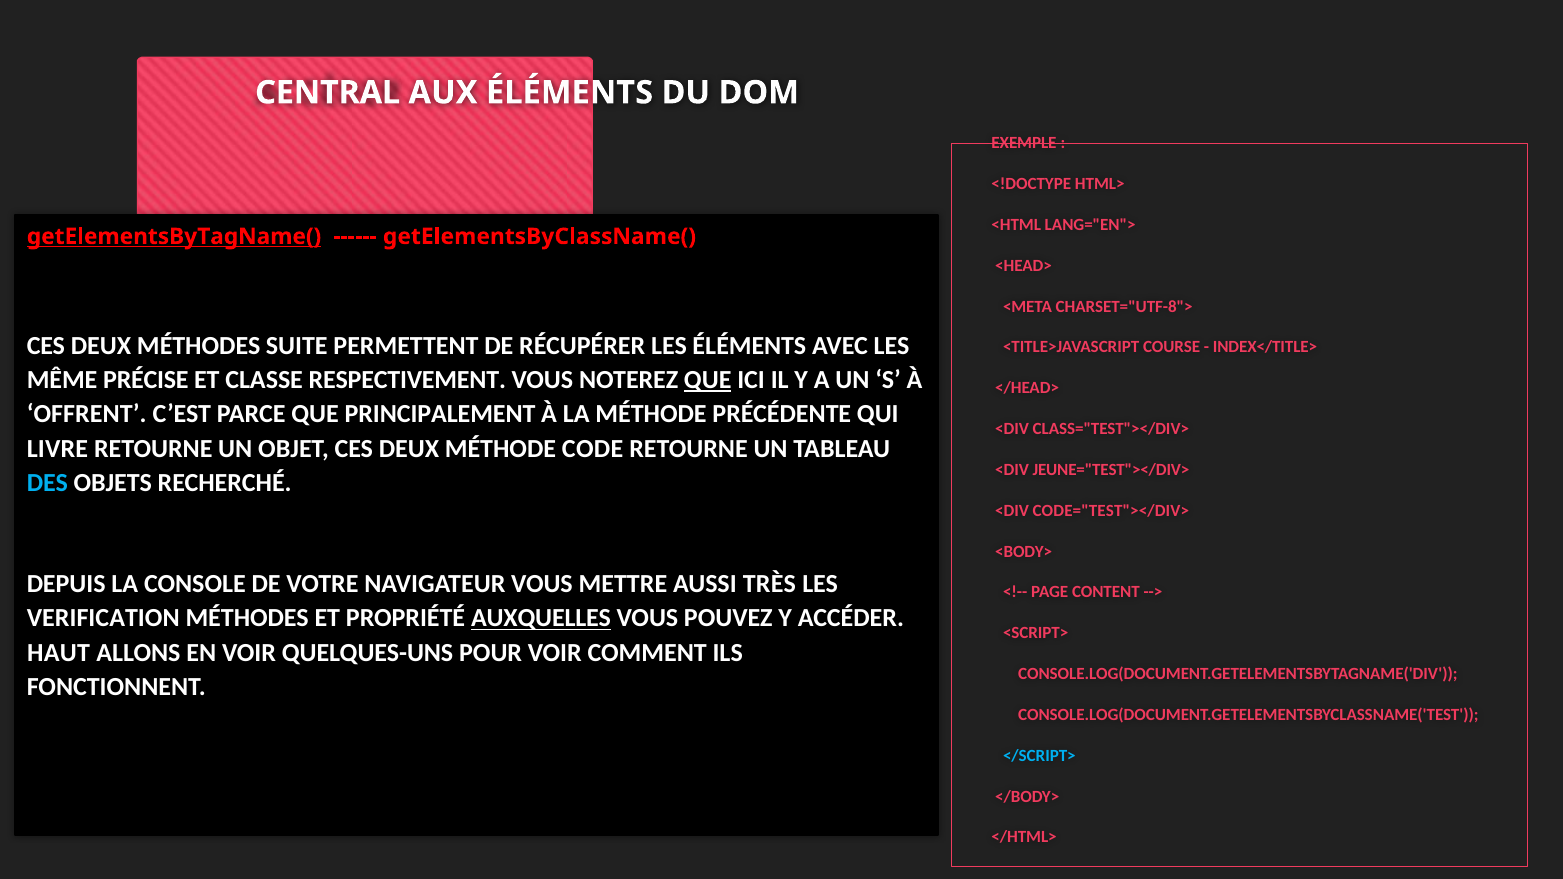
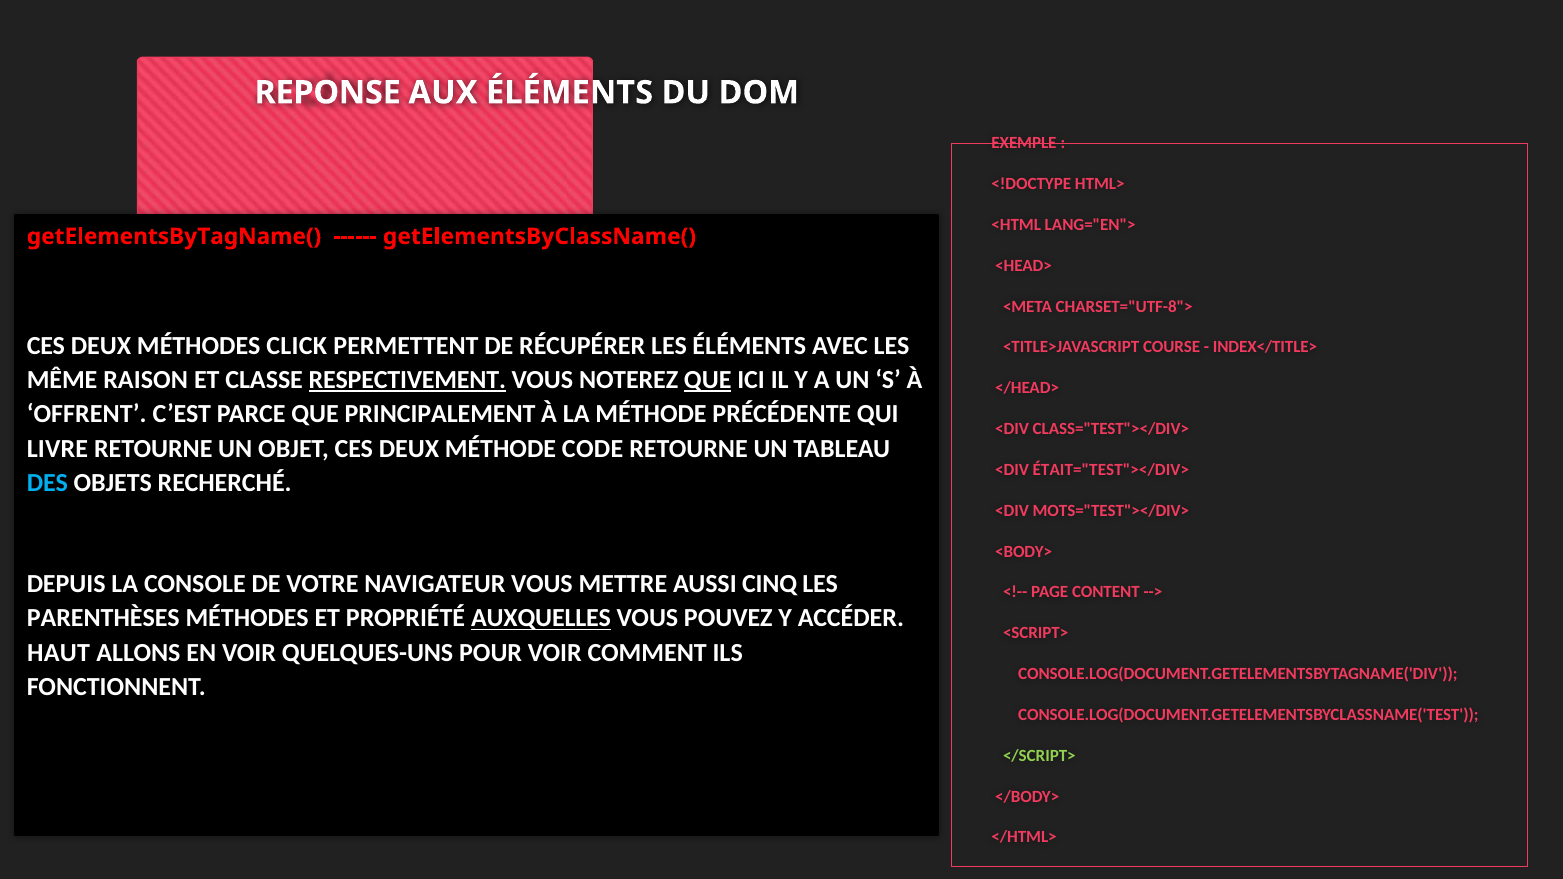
CENTRAL: CENTRAL -> REPONSE
getElementsByTagName( underline: present -> none
SUITE: SUITE -> CLICK
PRÉCISE: PRÉCISE -> RAISON
RESPECTIVEMENT underline: none -> present
JEUNE="TEST"></DIV>: JEUNE="TEST"></DIV> -> ÉTAIT="TEST"></DIV>
CODE="TEST"></DIV>: CODE="TEST"></DIV> -> MOTS="TEST"></DIV>
TRÈS: TRÈS -> CINQ
VERIFICATION: VERIFICATION -> PARENTHÈSES
</SCRIPT> colour: light blue -> light green
